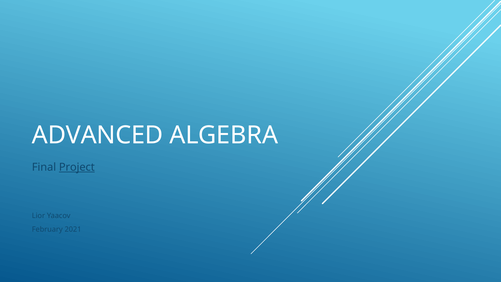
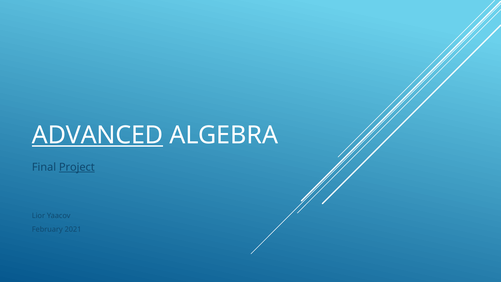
ADVANCED underline: none -> present
